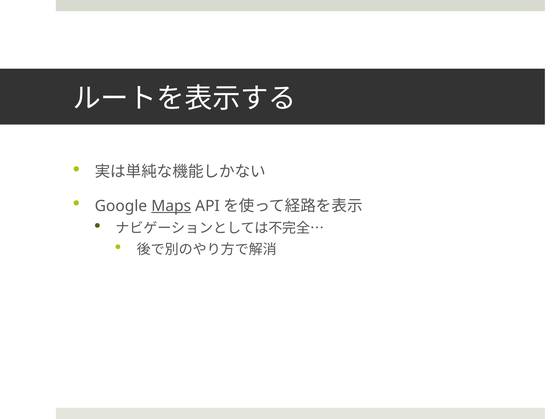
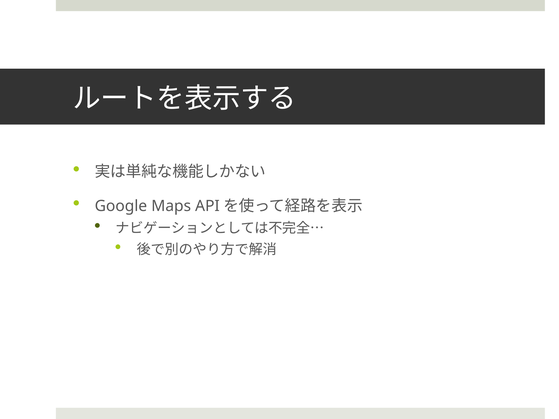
Maps underline: present -> none
